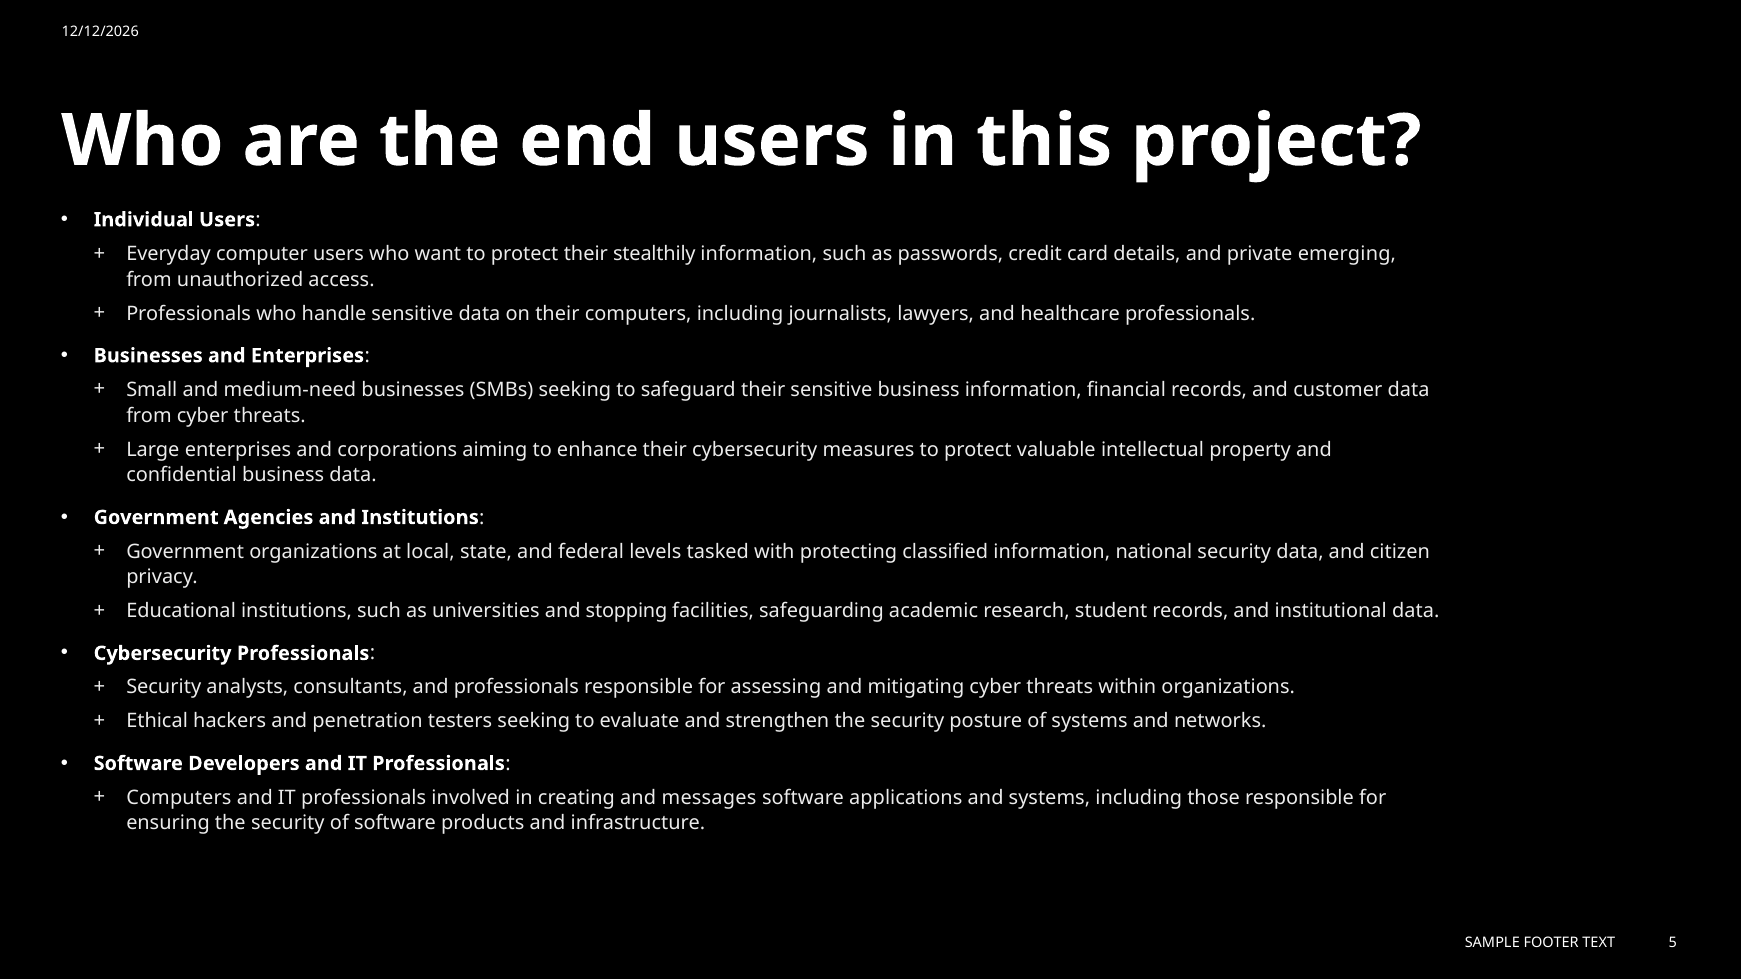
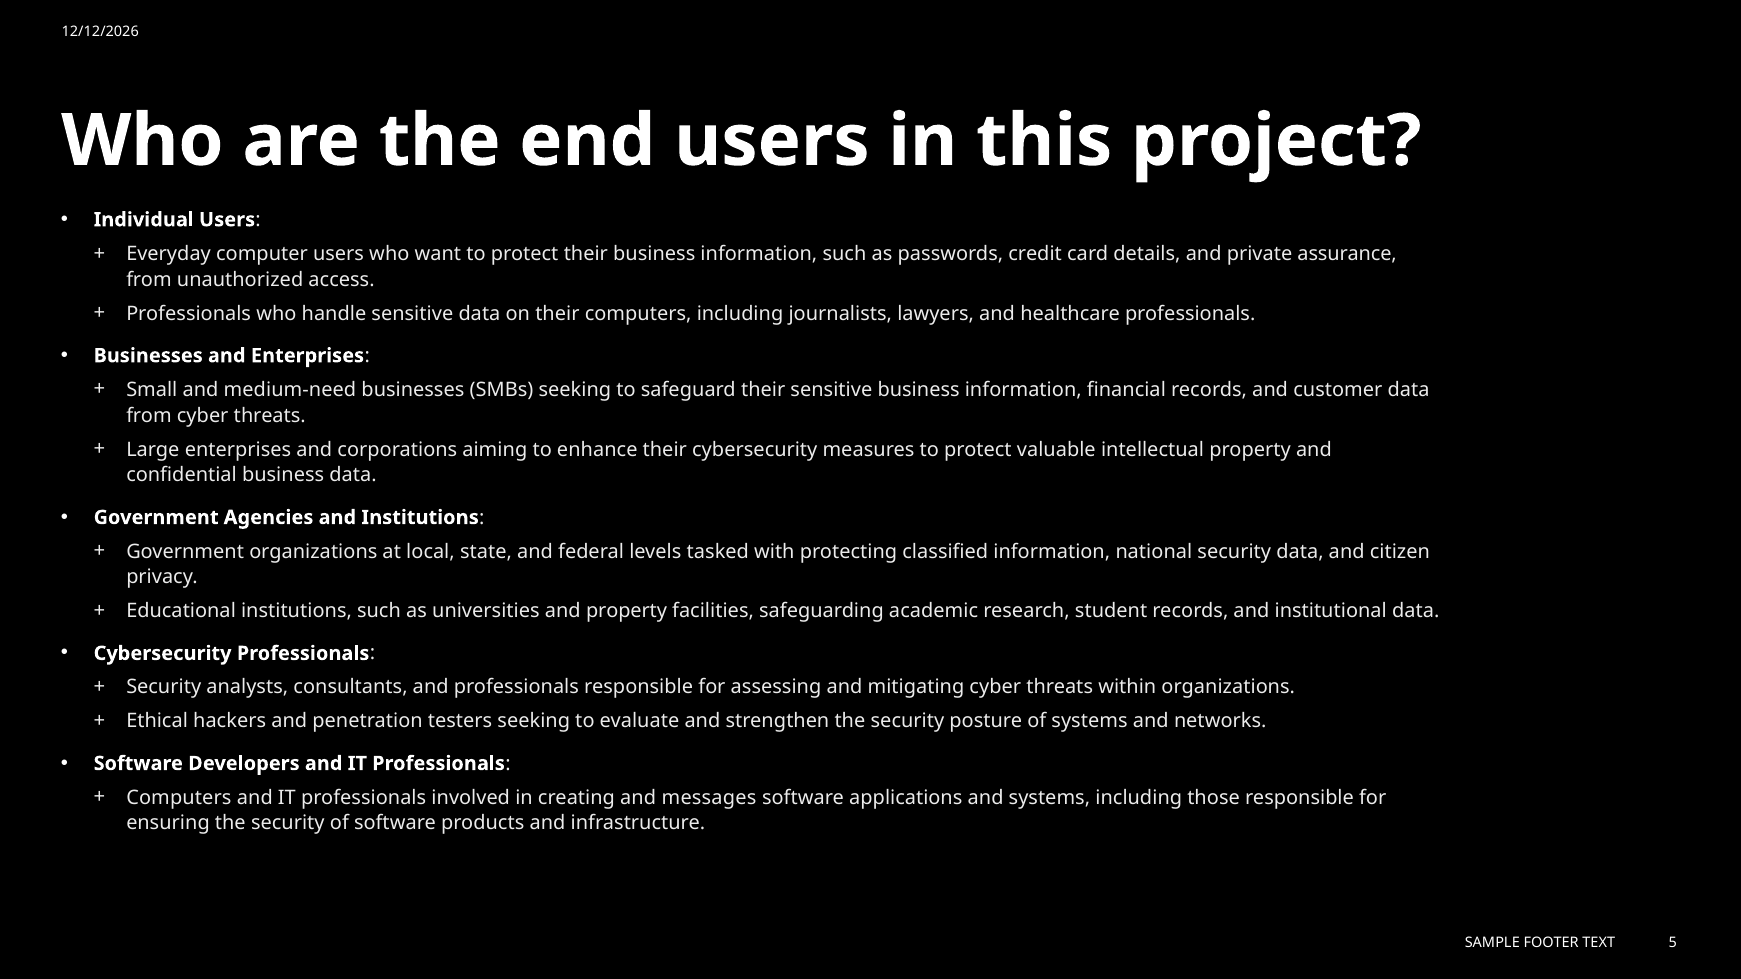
their stealthily: stealthily -> business
emerging: emerging -> assurance
and stopping: stopping -> property
